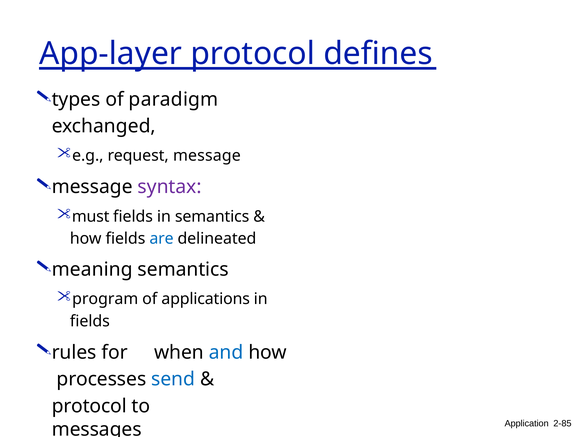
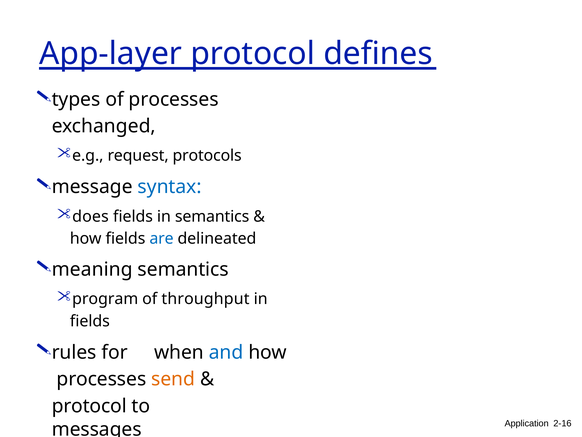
of paradigm: paradigm -> processes
request message: message -> protocols
syntax colour: purple -> blue
must: must -> does
applications: applications -> throughput
send colour: blue -> orange
2-85: 2-85 -> 2-16
